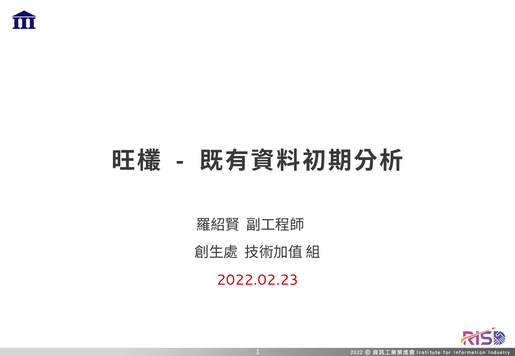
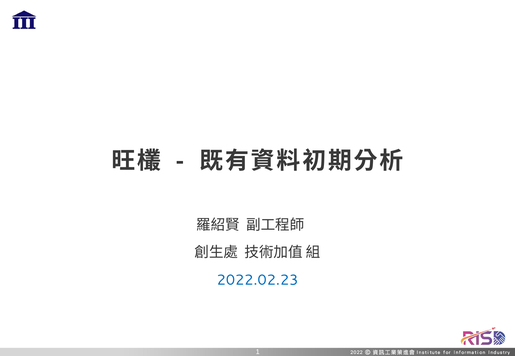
2022.02.23 colour: red -> blue
